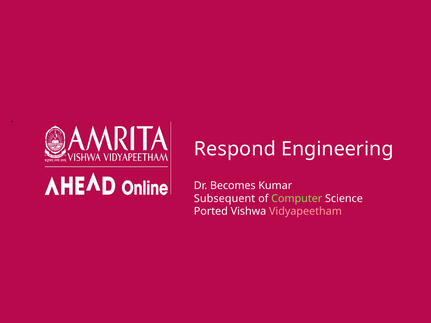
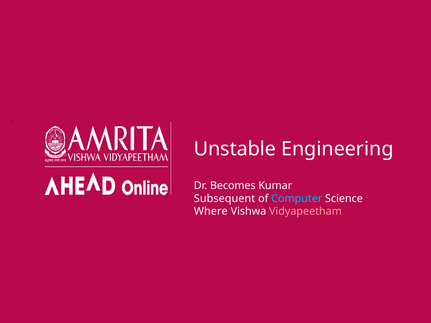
Respond: Respond -> Unstable
Computer colour: light green -> light blue
Ported: Ported -> Where
